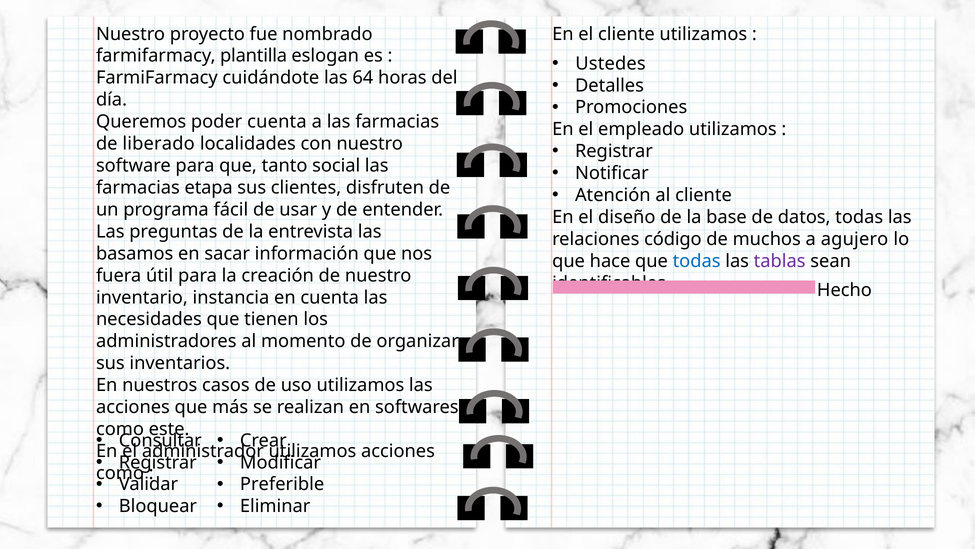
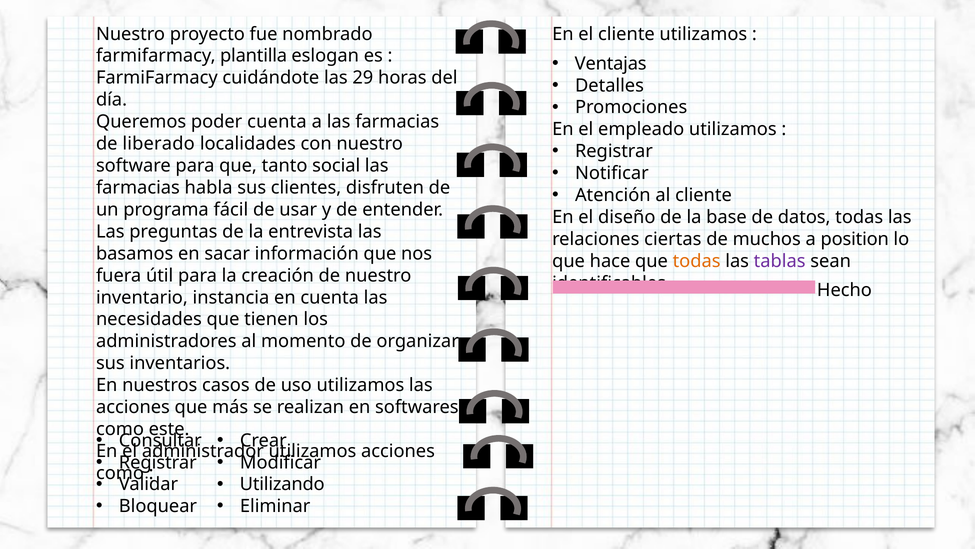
Ustedes: Ustedes -> Ventajas
64: 64 -> 29
etapa: etapa -> habla
código: código -> ciertas
agujero: agujero -> position
todas at (697, 261) colour: blue -> orange
Preferible: Preferible -> Utilizando
